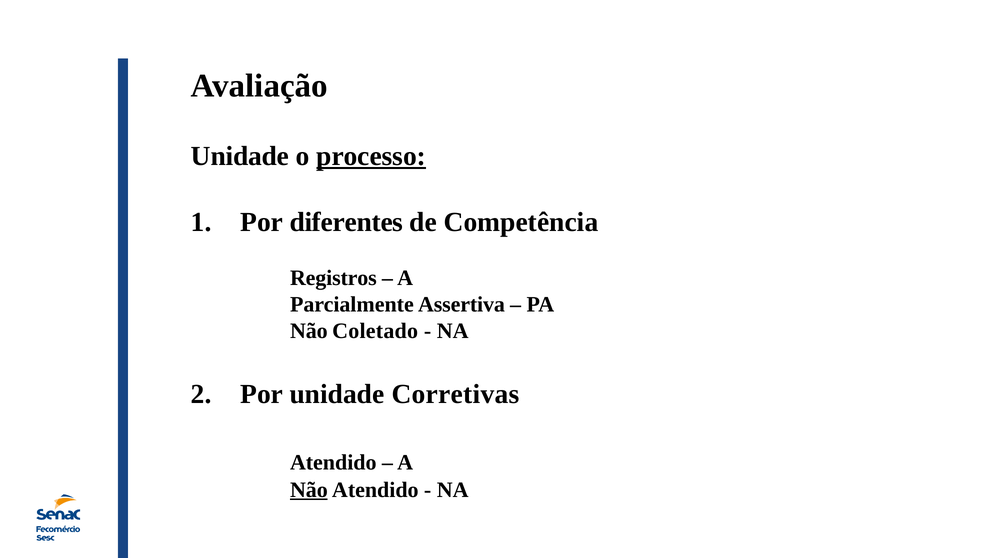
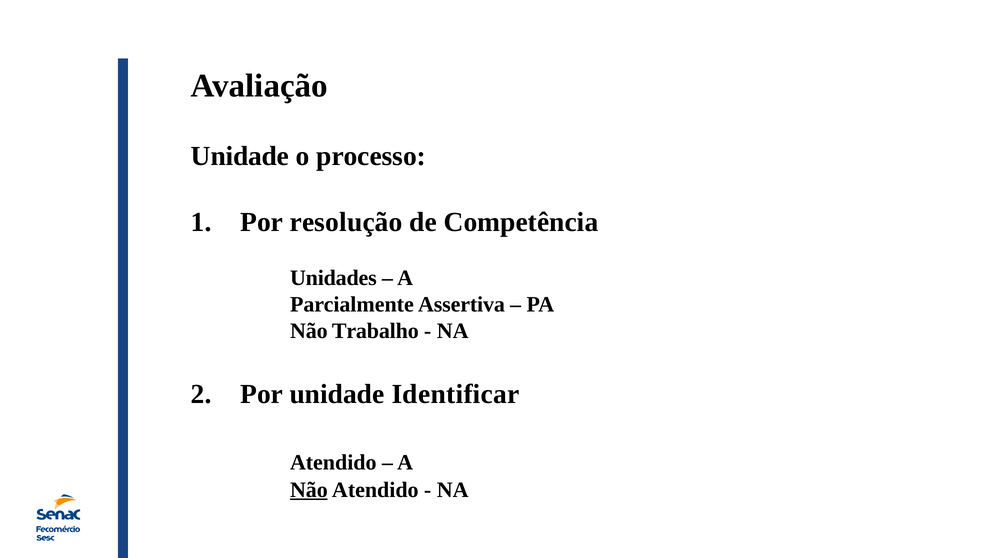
processo underline: present -> none
diferentes: diferentes -> resolução
Registros: Registros -> Unidades
Coletado: Coletado -> Trabalho
Corretivas: Corretivas -> Identificar
